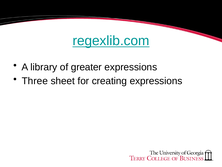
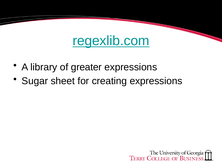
Three: Three -> Sugar
